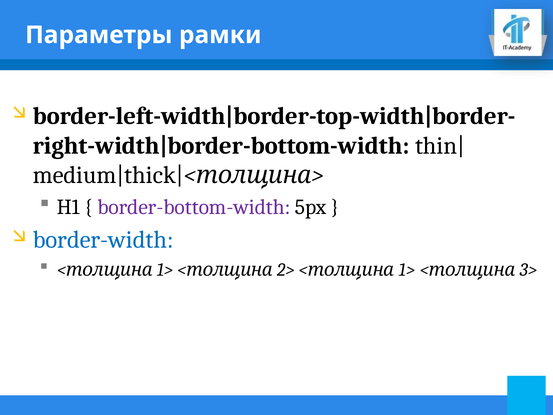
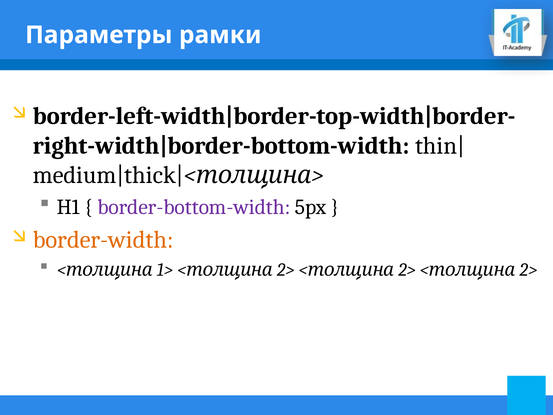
border-width colour: blue -> orange
1> at (407, 270): 1> -> 2>
3> at (528, 270): 3> -> 2>
